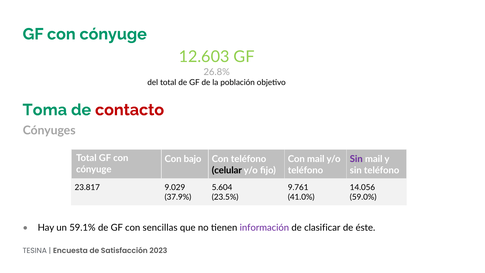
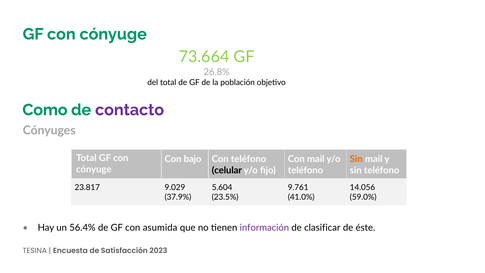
12.603: 12.603 -> 73.664
Toma: Toma -> Como
contacto colour: red -> purple
Sin at (356, 159) colour: purple -> orange
59.1%: 59.1% -> 56.4%
sencillas: sencillas -> asumida
